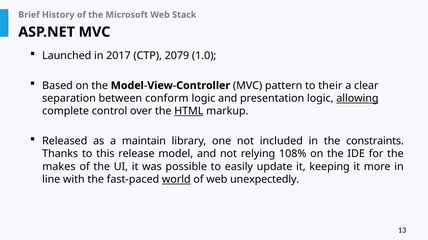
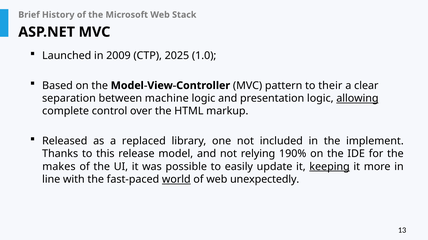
2017: 2017 -> 2009
2079: 2079 -> 2025
conform: conform -> machine
HTML underline: present -> none
maintain: maintain -> replaced
constraints: constraints -> implement
108%: 108% -> 190%
keeping underline: none -> present
